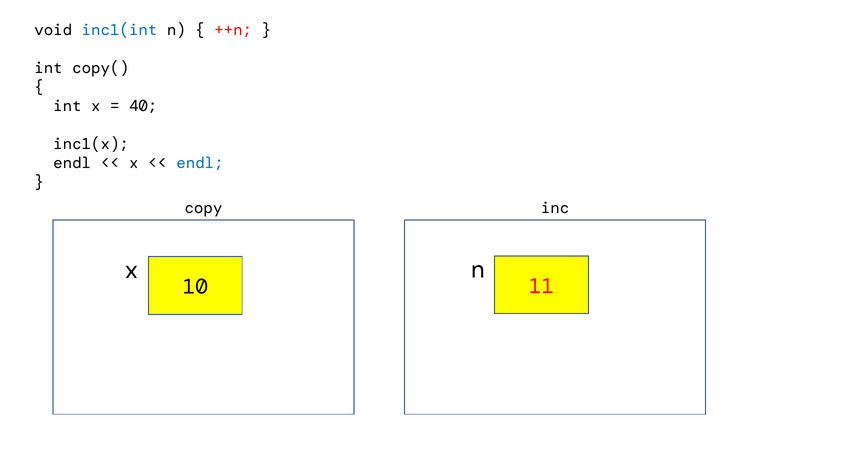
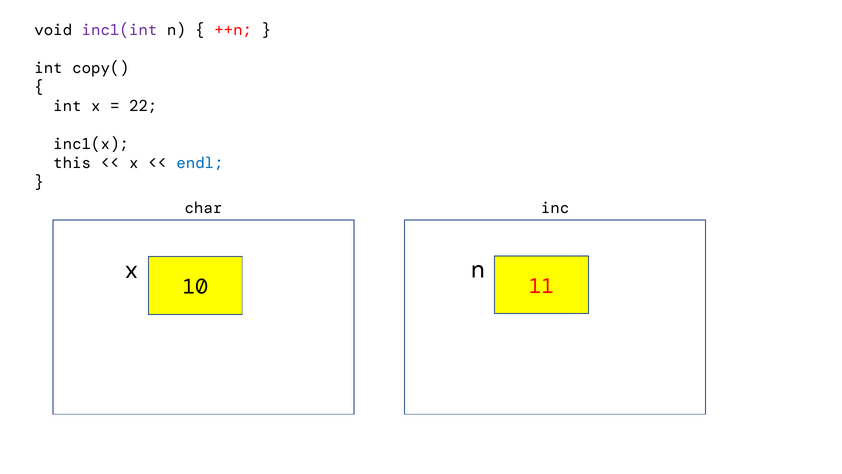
inc1(int colour: blue -> purple
40: 40 -> 22
endl at (72, 163): endl -> this
copy: copy -> char
